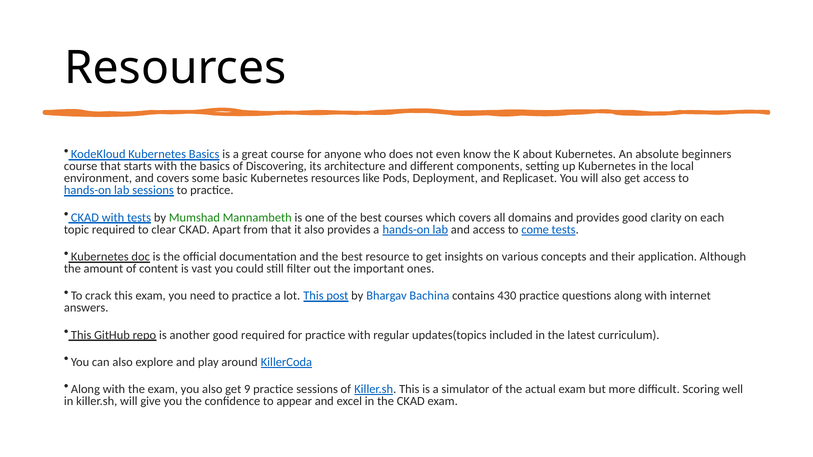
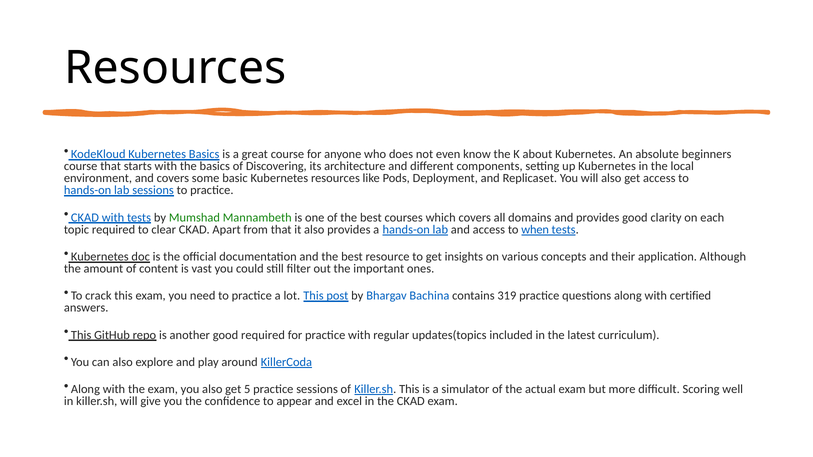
come: come -> when
430: 430 -> 319
internet: internet -> certified
9: 9 -> 5
